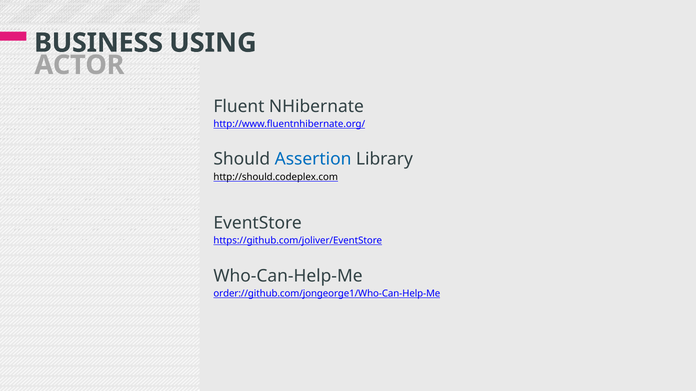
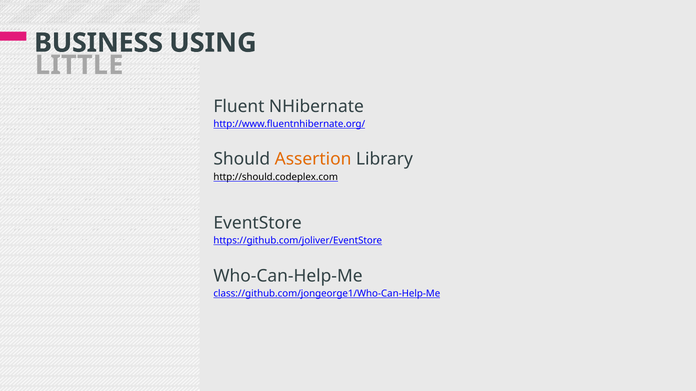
ACTOR: ACTOR -> LITTLE
Assertion colour: blue -> orange
order://github.com/jongeorge1/Who-Can-Help-Me: order://github.com/jongeorge1/Who-Can-Help-Me -> class://github.com/jongeorge1/Who-Can-Help-Me
